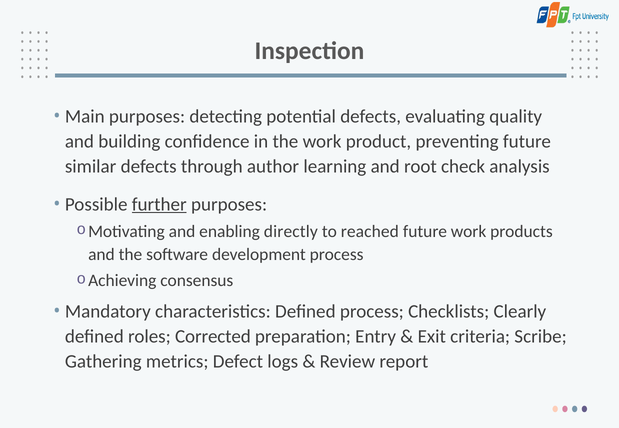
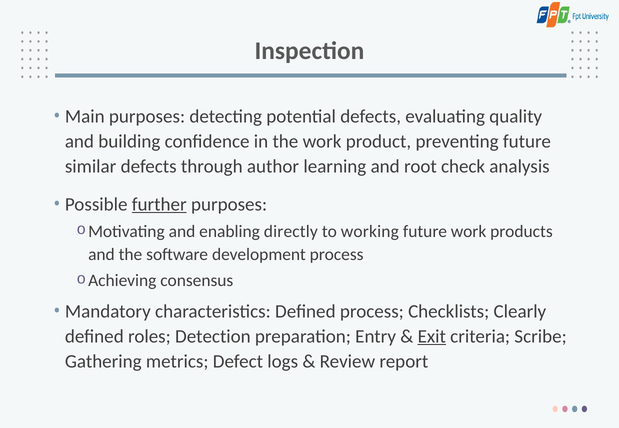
reached: reached -> working
Corrected: Corrected -> Detection
Exit underline: none -> present
